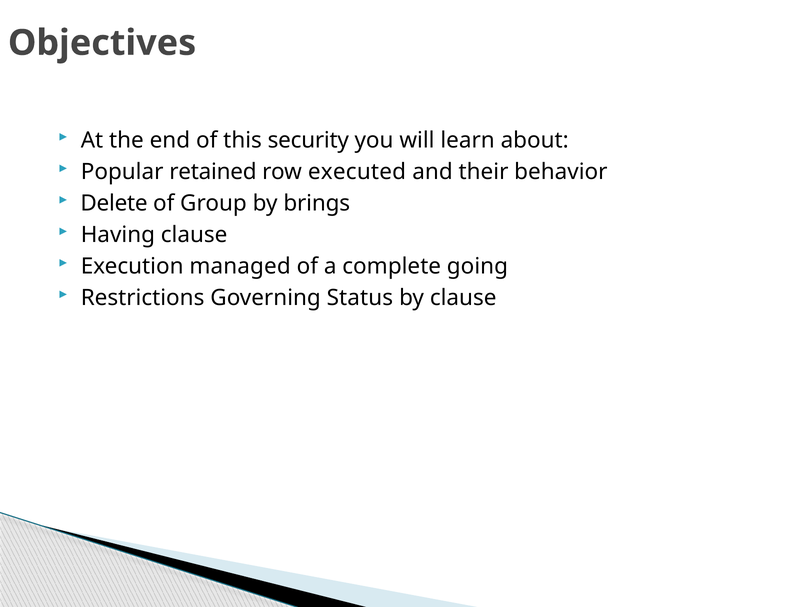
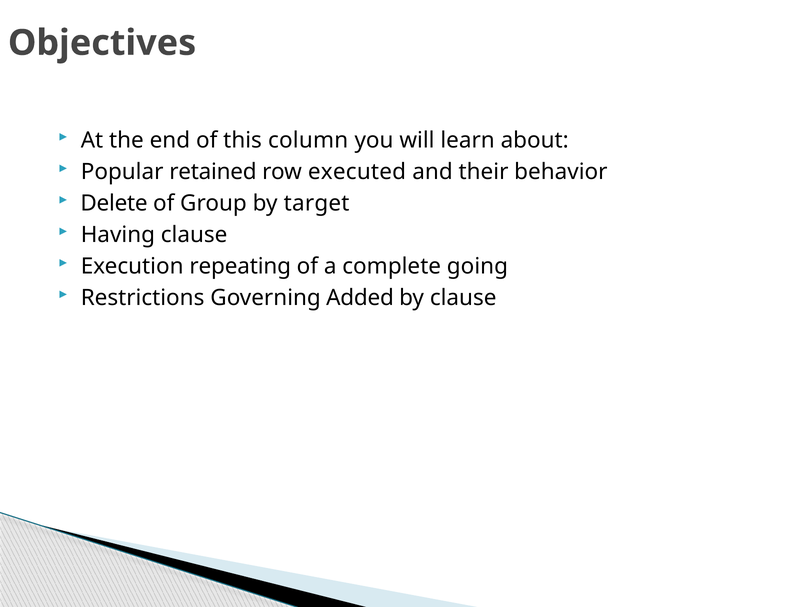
security: security -> column
brings: brings -> target
managed: managed -> repeating
Status: Status -> Added
